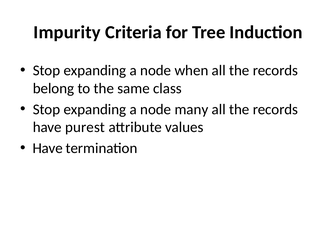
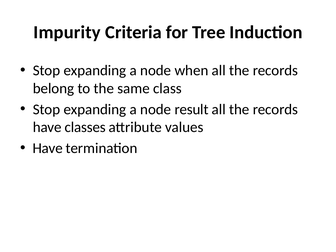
many: many -> result
purest: purest -> classes
